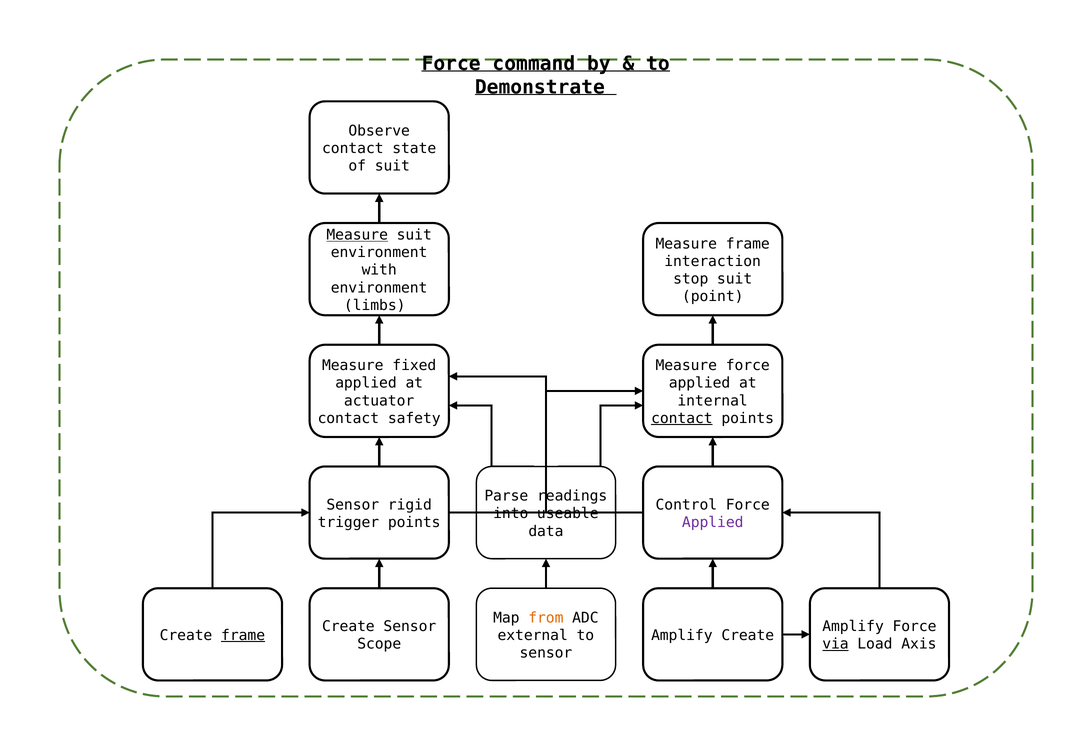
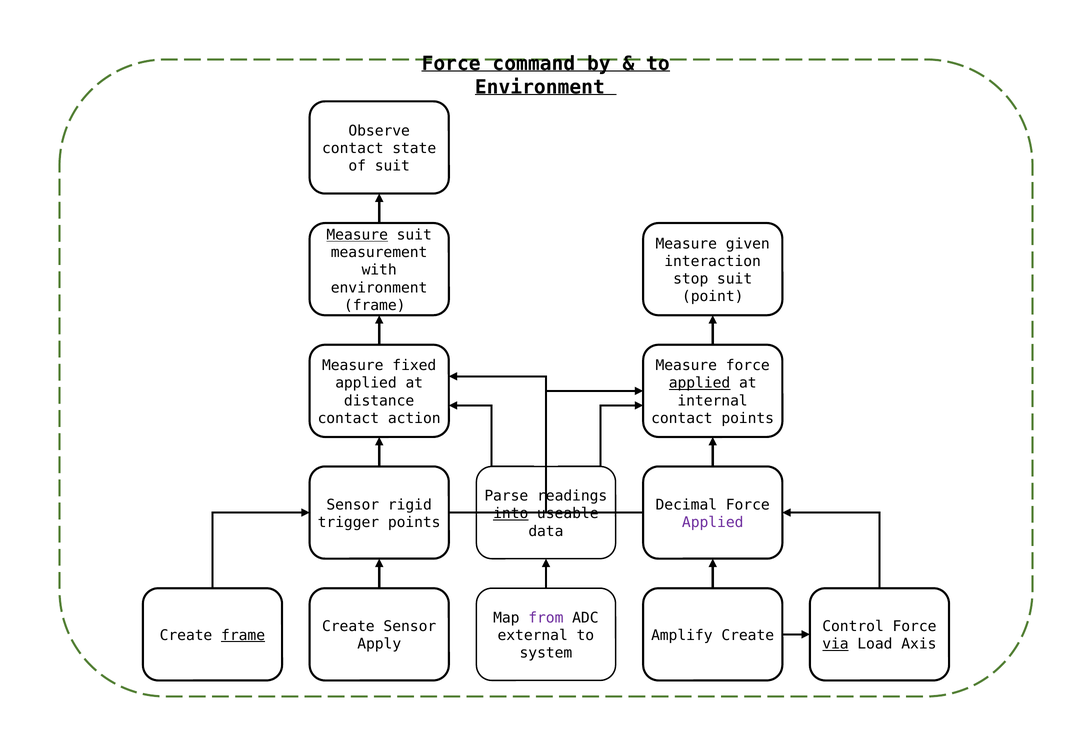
Demonstrate at (540, 87): Demonstrate -> Environment
Measure frame: frame -> given
environment at (379, 253): environment -> measurement
limbs at (375, 305): limbs -> frame
applied at (700, 383) underline: none -> present
actuator: actuator -> distance
safety: safety -> action
contact at (682, 418) underline: present -> none
Control: Control -> Decimal
into underline: none -> present
from colour: orange -> purple
Amplify at (853, 626): Amplify -> Control
Scope: Scope -> Apply
sensor at (546, 653): sensor -> system
